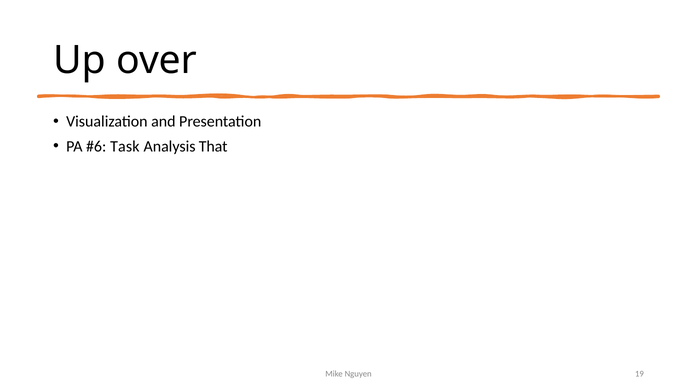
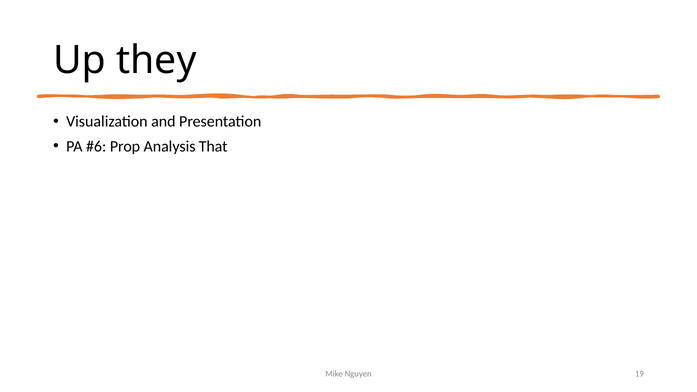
over: over -> they
Task: Task -> Prop
